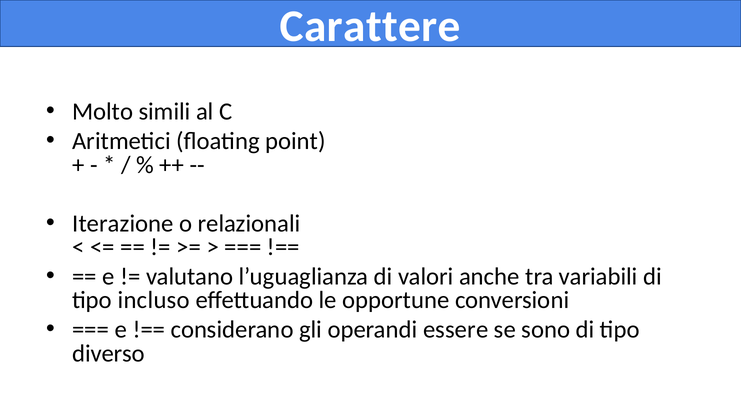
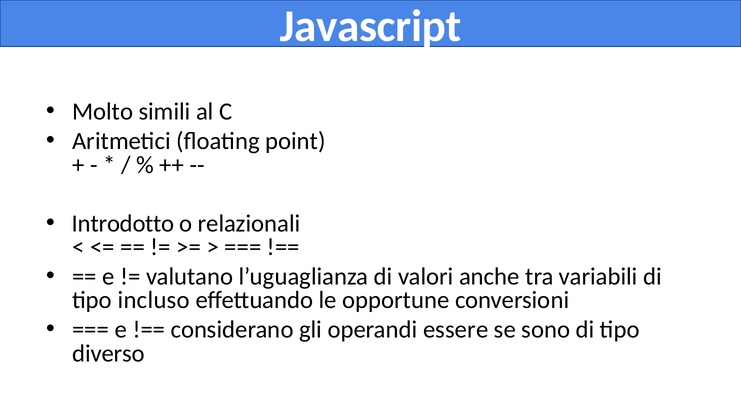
Carattere: Carattere -> Javascript
Iterazione: Iterazione -> Introdotto
